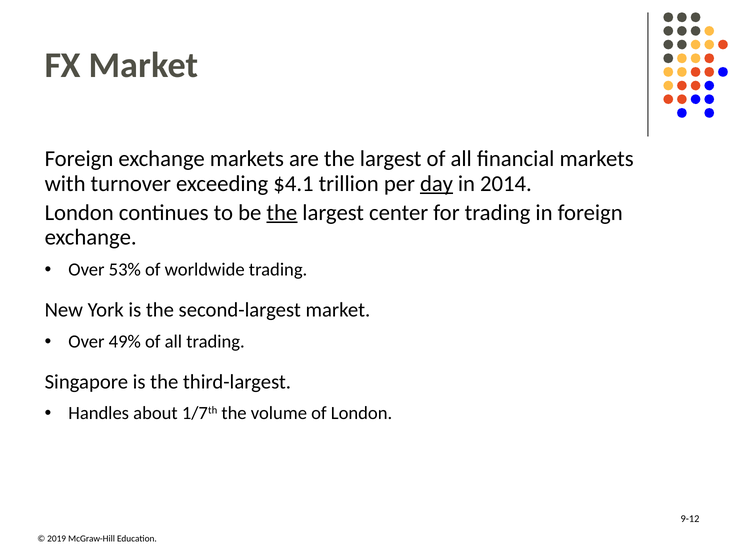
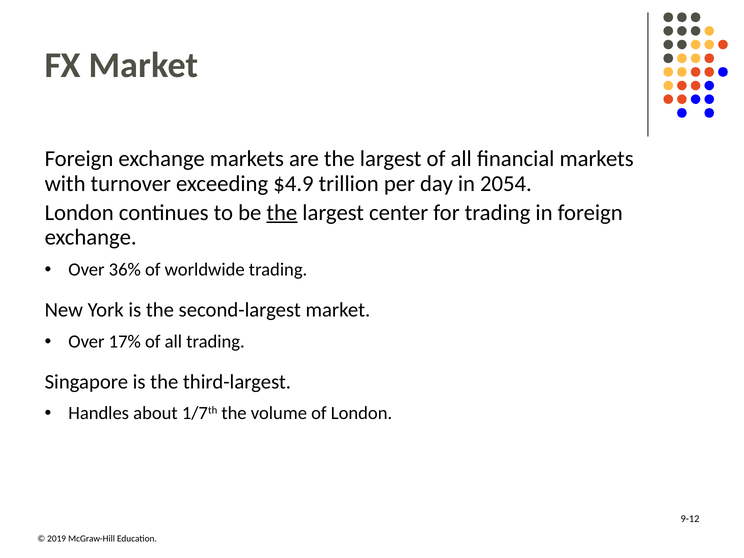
$4.1: $4.1 -> $4.9
day underline: present -> none
2014: 2014 -> 2054
53%: 53% -> 36%
49%: 49% -> 17%
